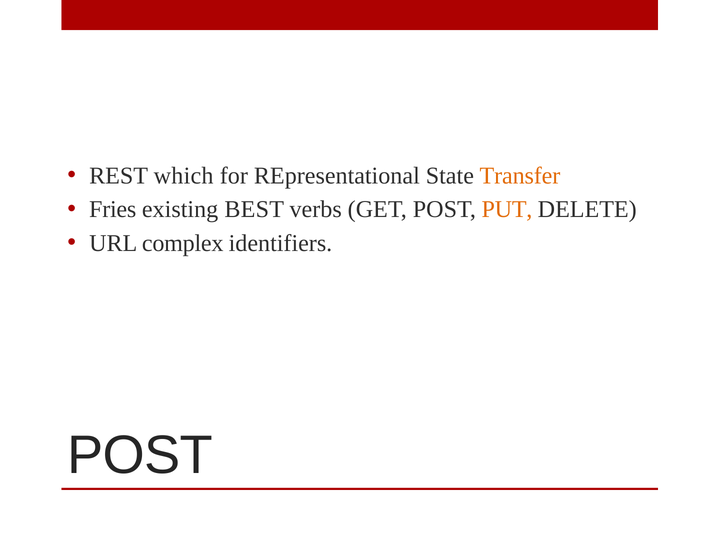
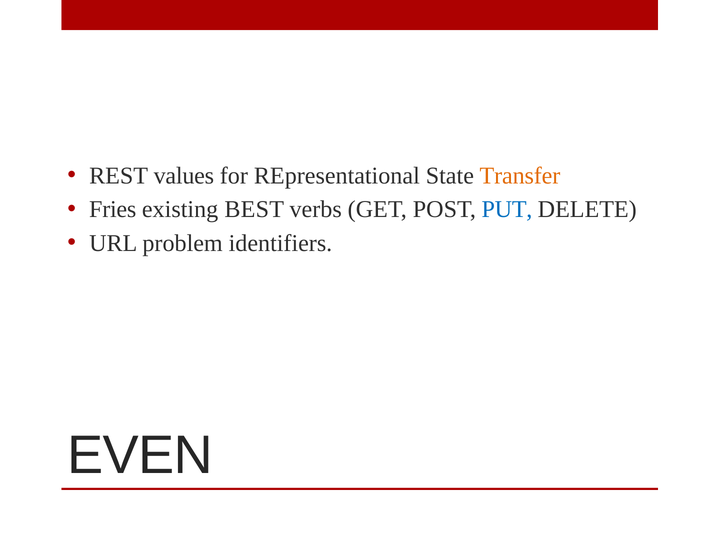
which: which -> values
PUT colour: orange -> blue
complex: complex -> problem
POST at (140, 456): POST -> EVEN
